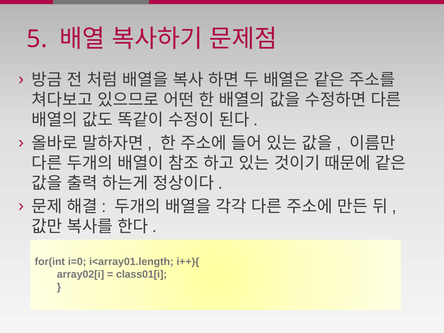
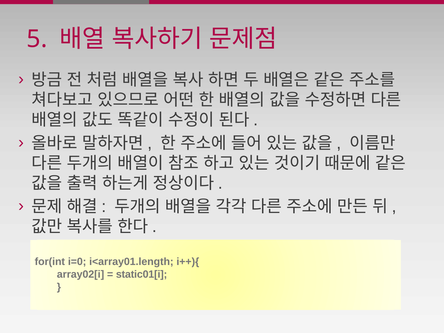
class01[i: class01[i -> static01[i
